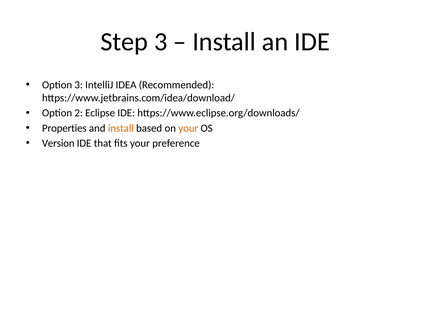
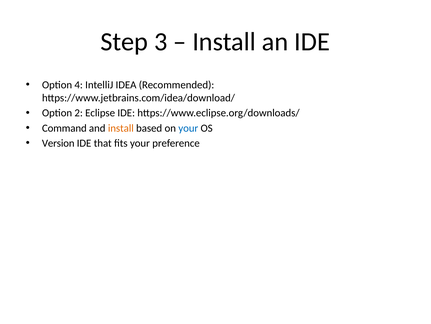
Option 3: 3 -> 4
Properties: Properties -> Command
your at (188, 128) colour: orange -> blue
